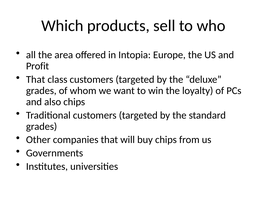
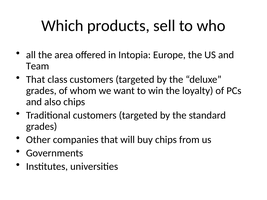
Profit: Profit -> Team
